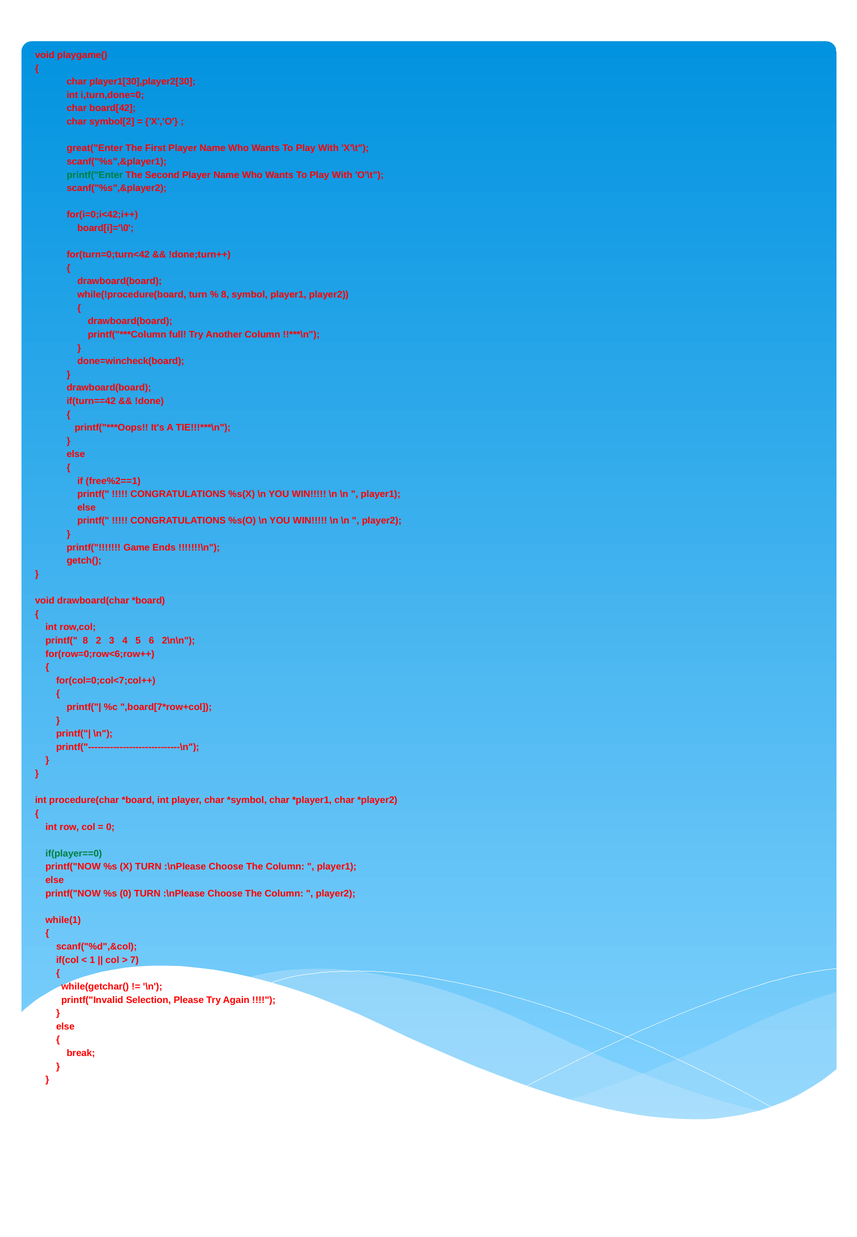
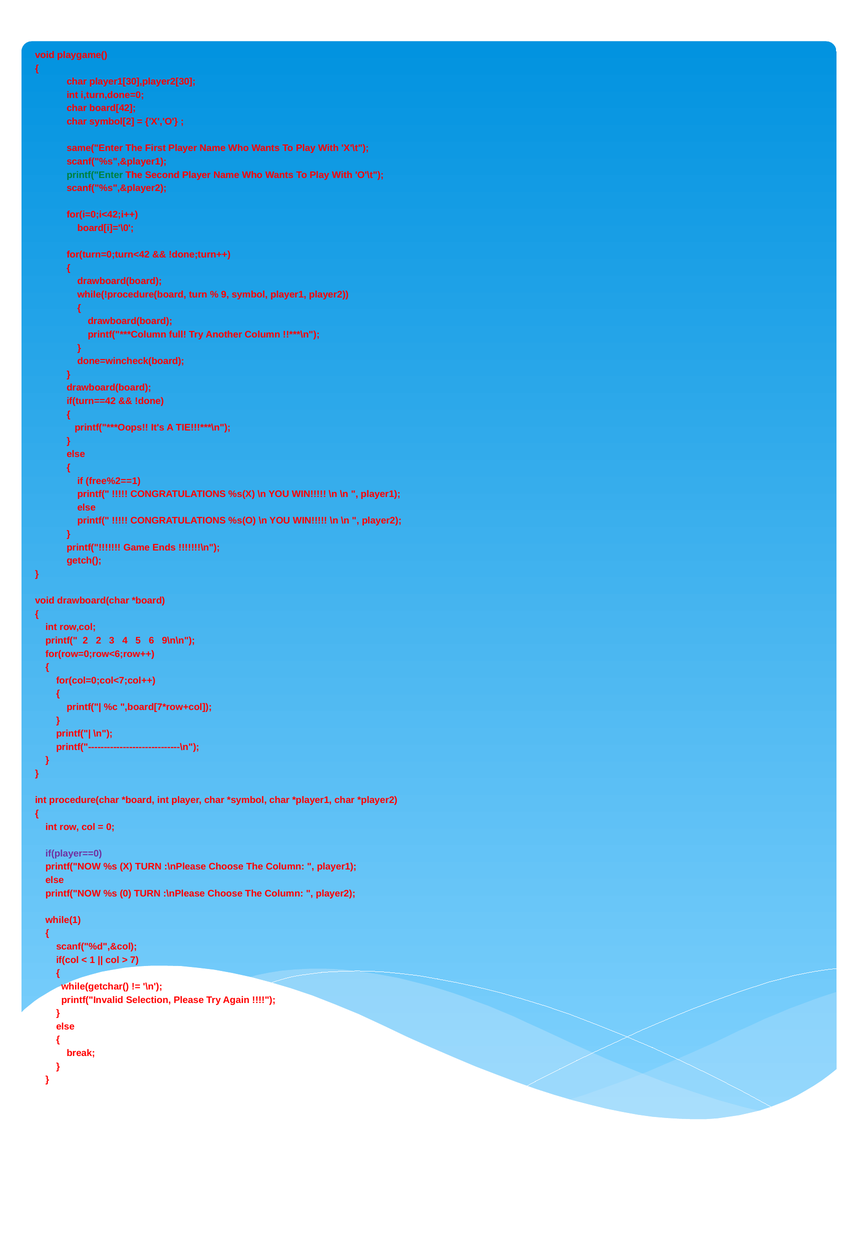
great("Enter: great("Enter -> same("Enter
8 at (225, 295): 8 -> 9
printf( 8: 8 -> 2
2\n\n: 2\n\n -> 9\n\n
if(player==0 colour: green -> purple
